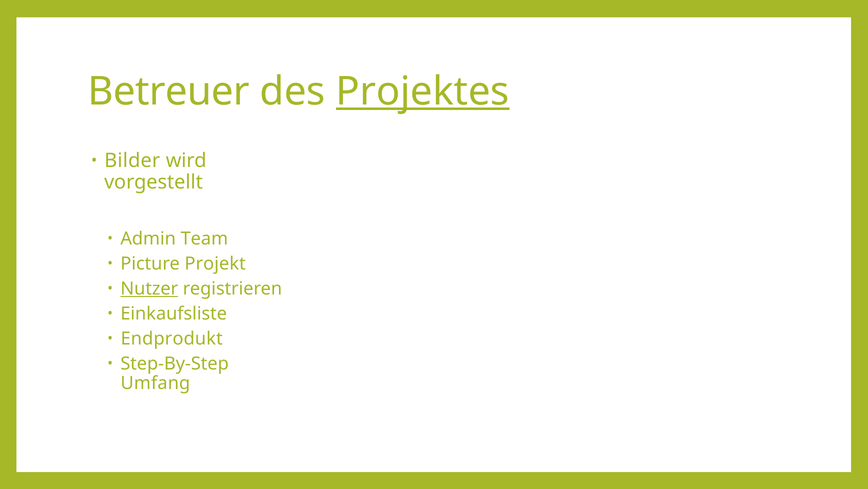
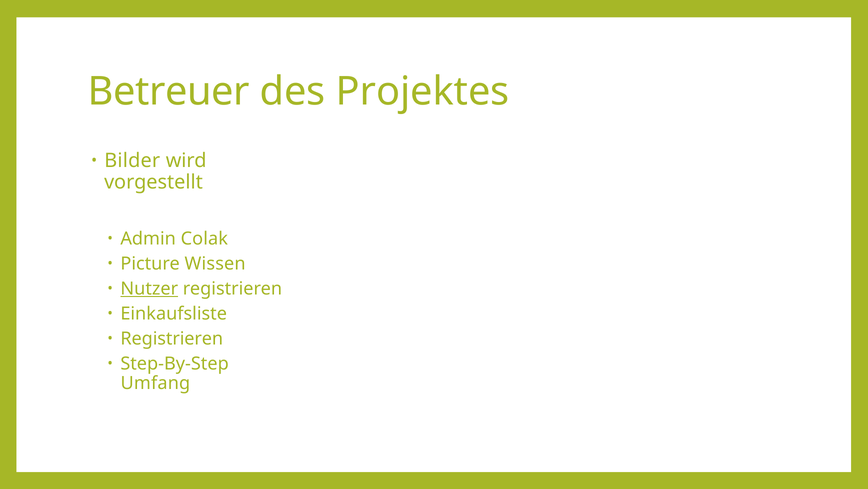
Projektes underline: present -> none
Team: Team -> Colak
Projekt: Projekt -> Wissen
Endprodukt at (172, 338): Endprodukt -> Registrieren
